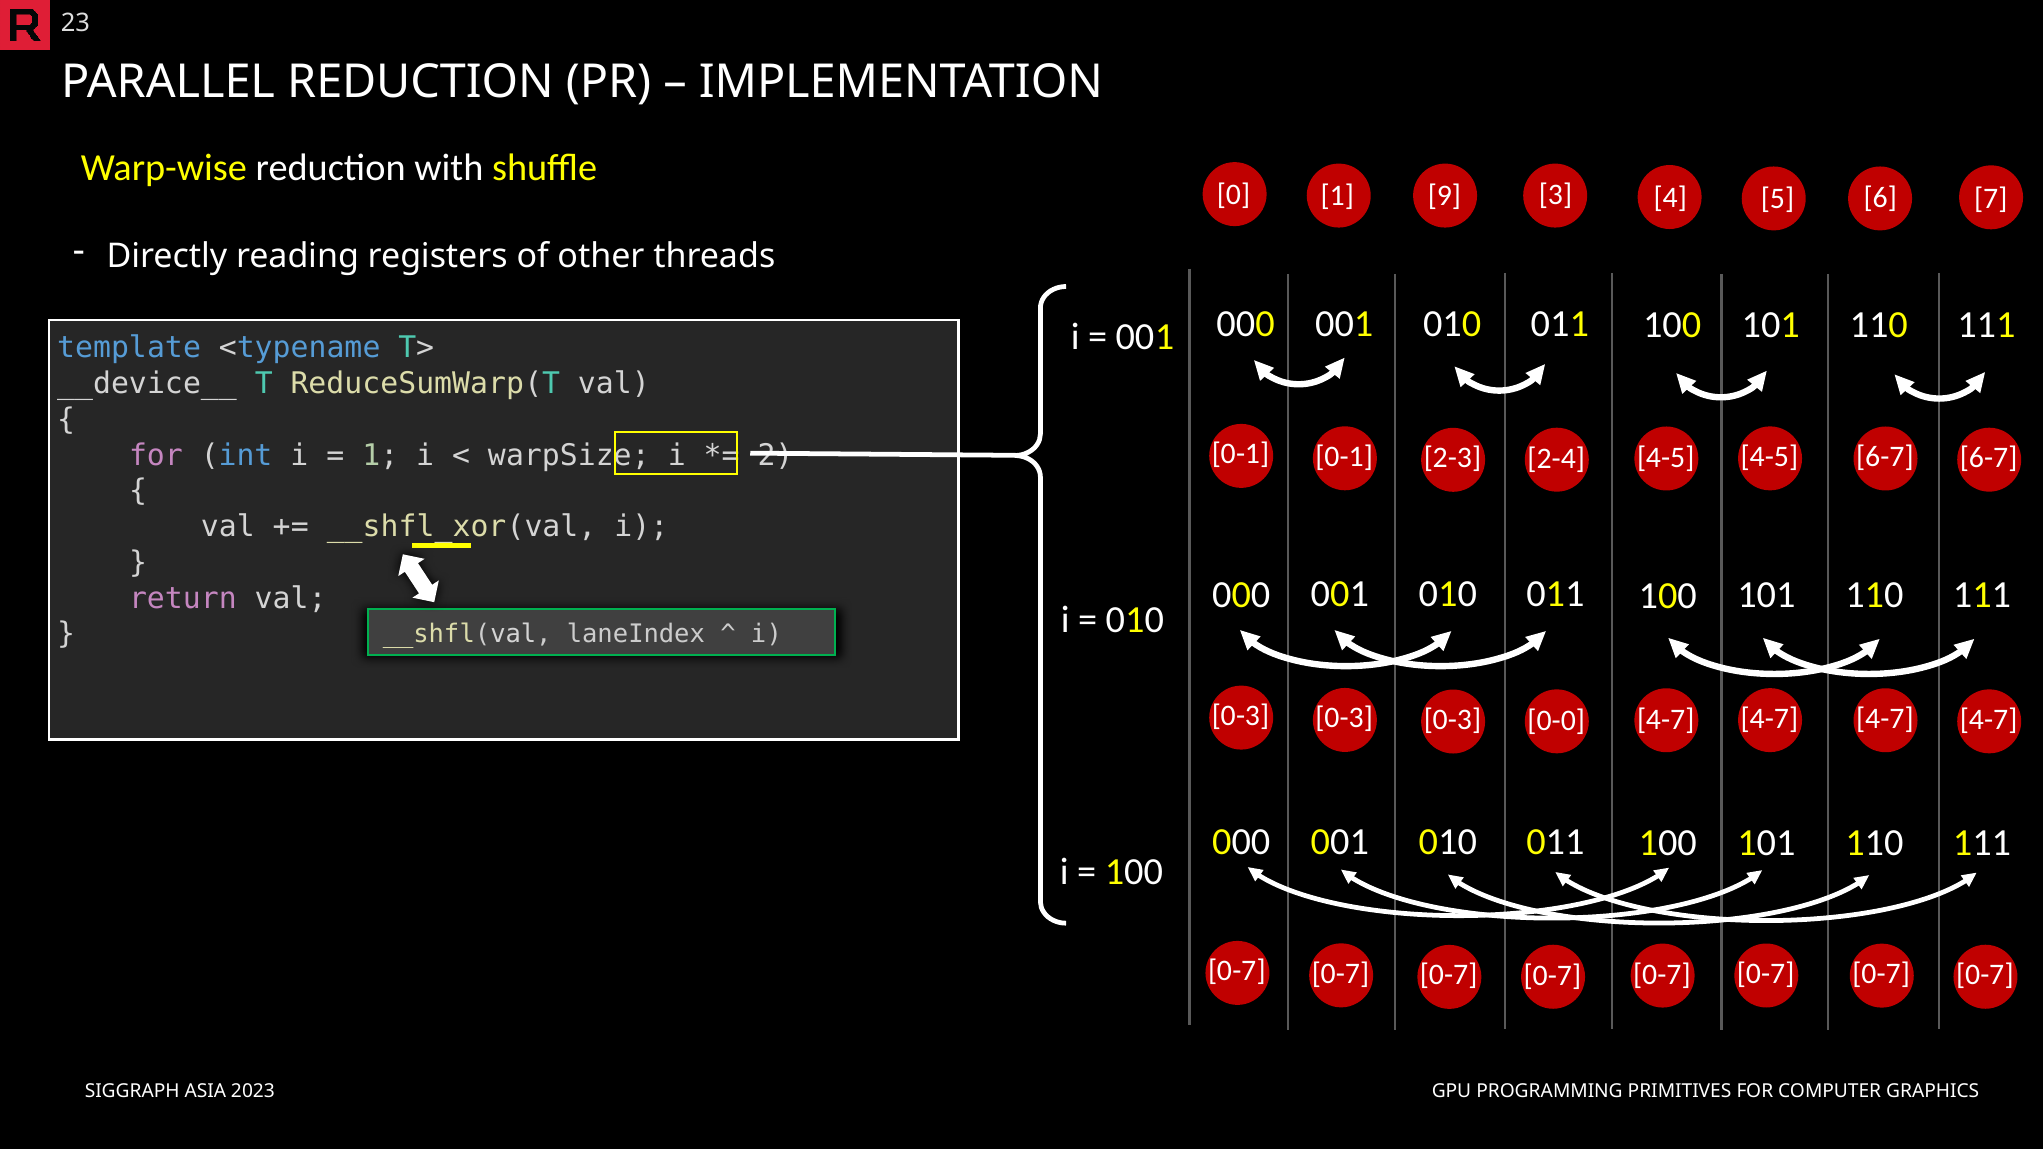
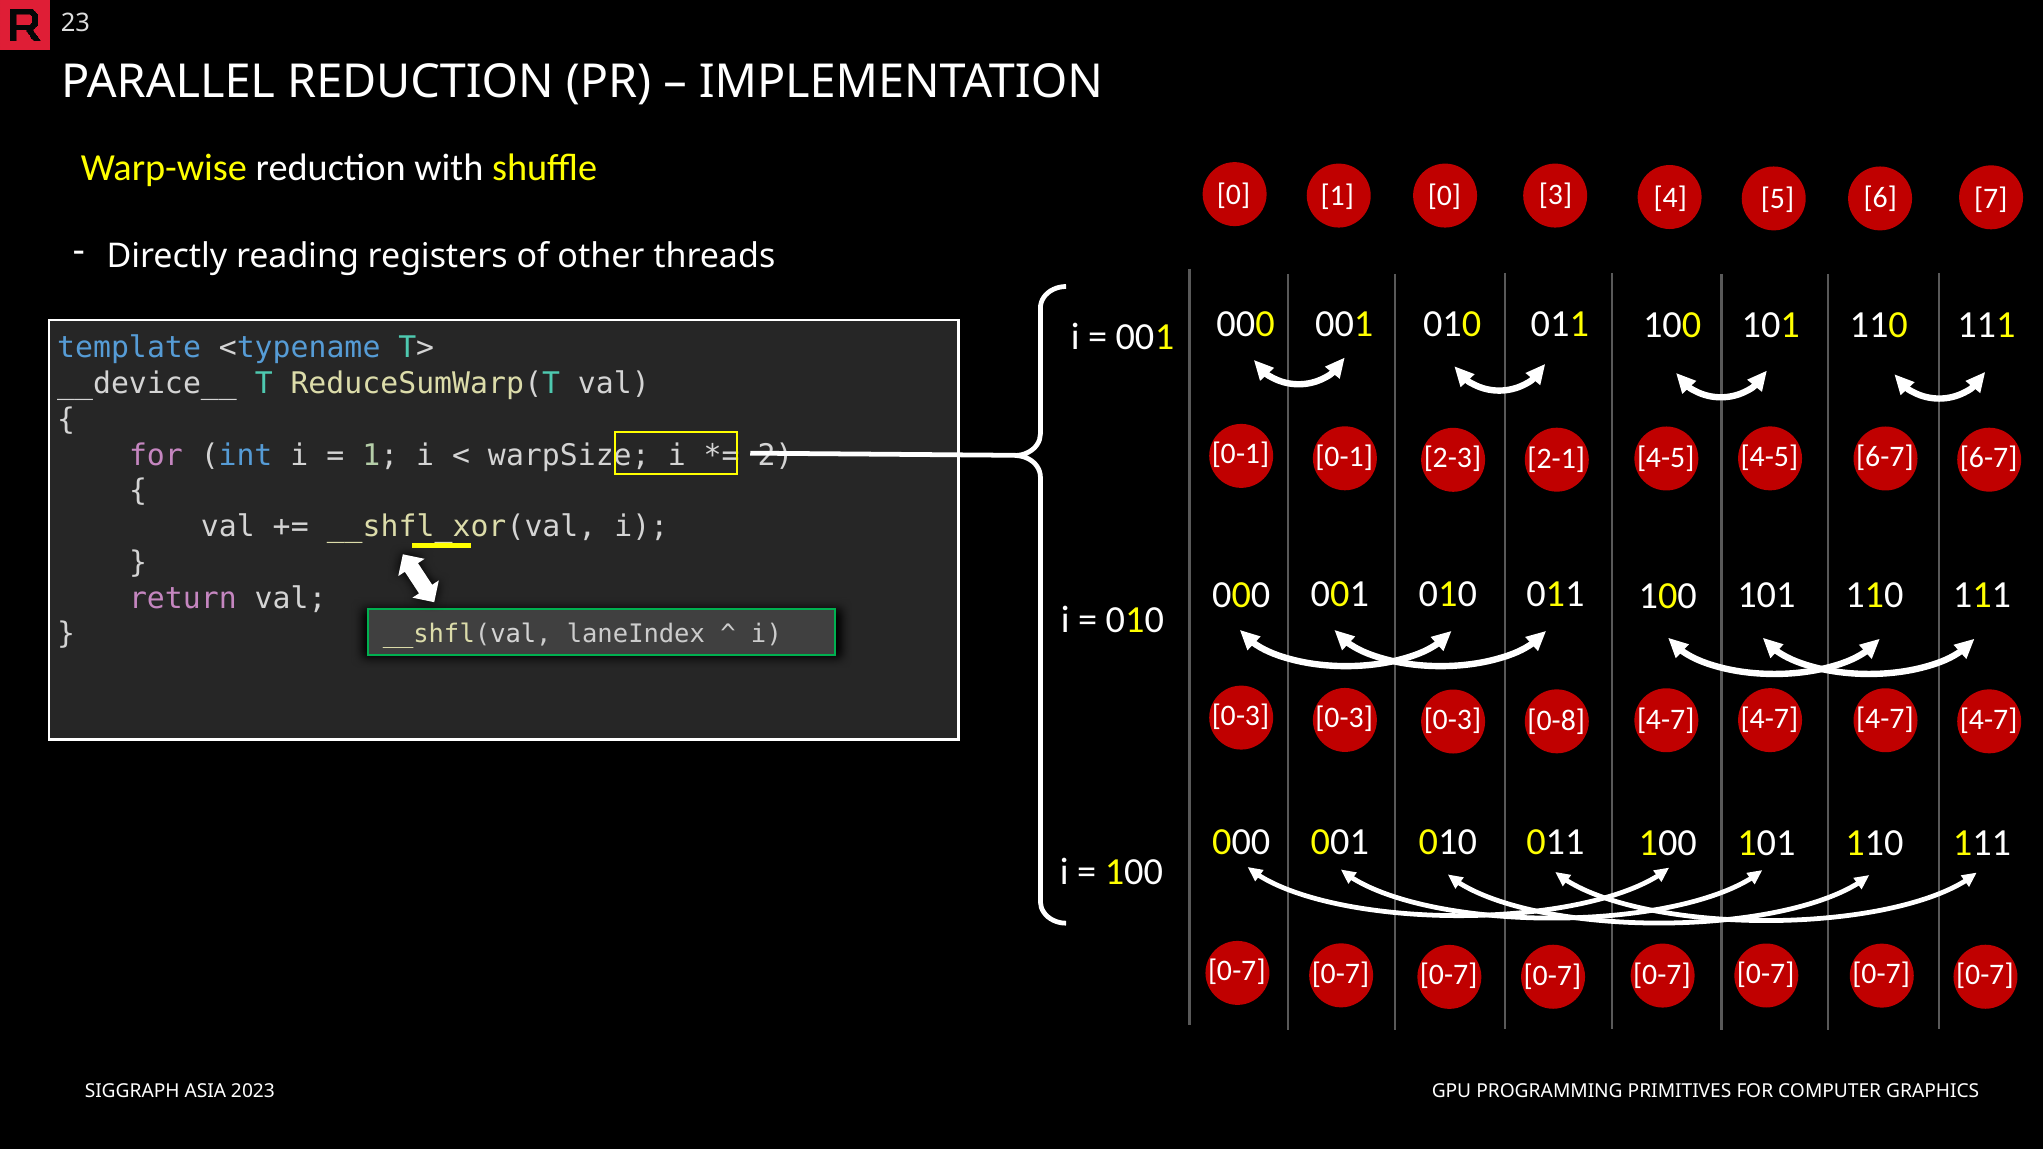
1 9: 9 -> 0
2-4: 2-4 -> 2-1
0-0: 0-0 -> 0-8
